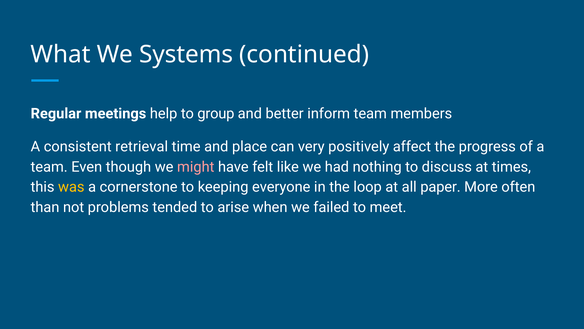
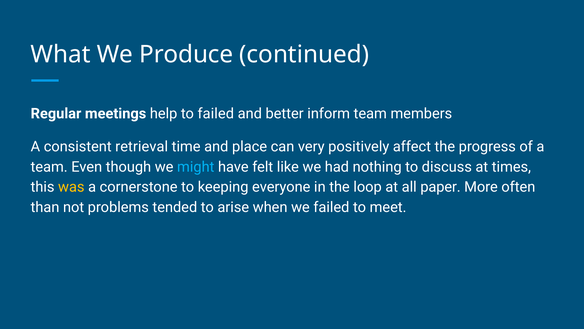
Systems: Systems -> Produce
to group: group -> failed
might colour: pink -> light blue
